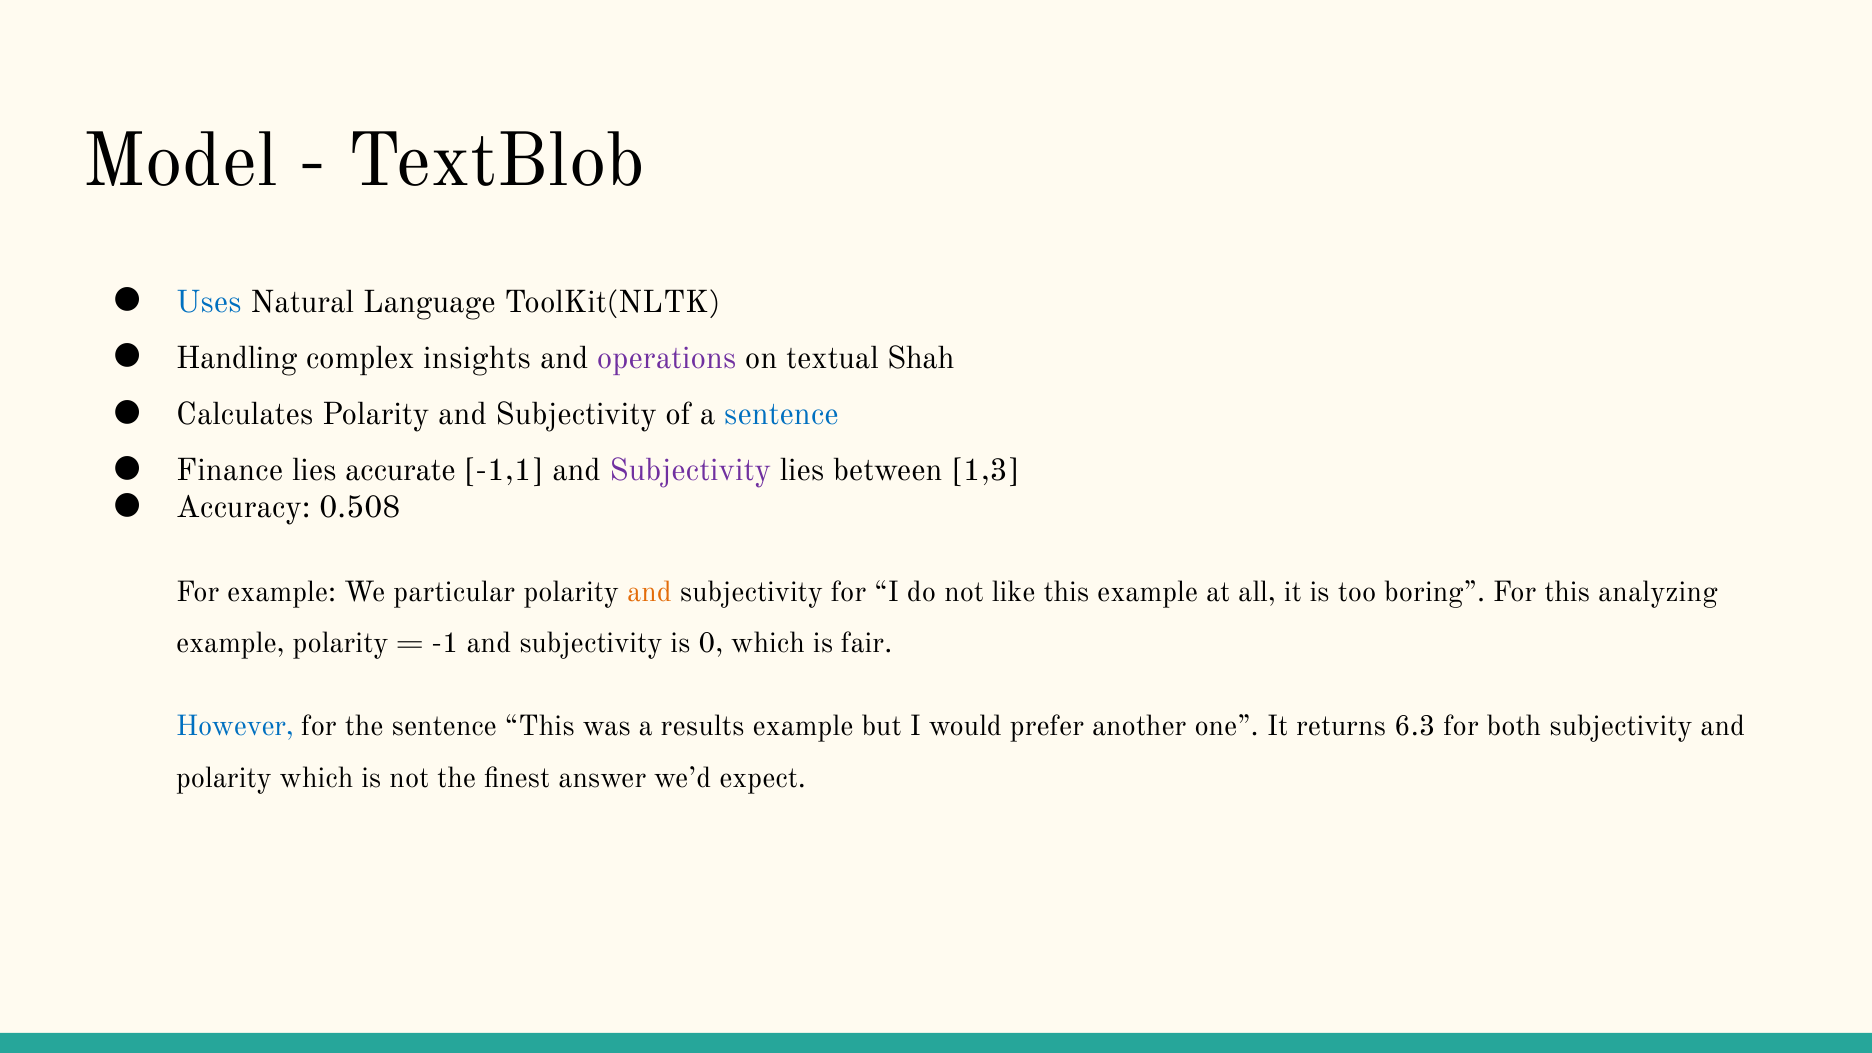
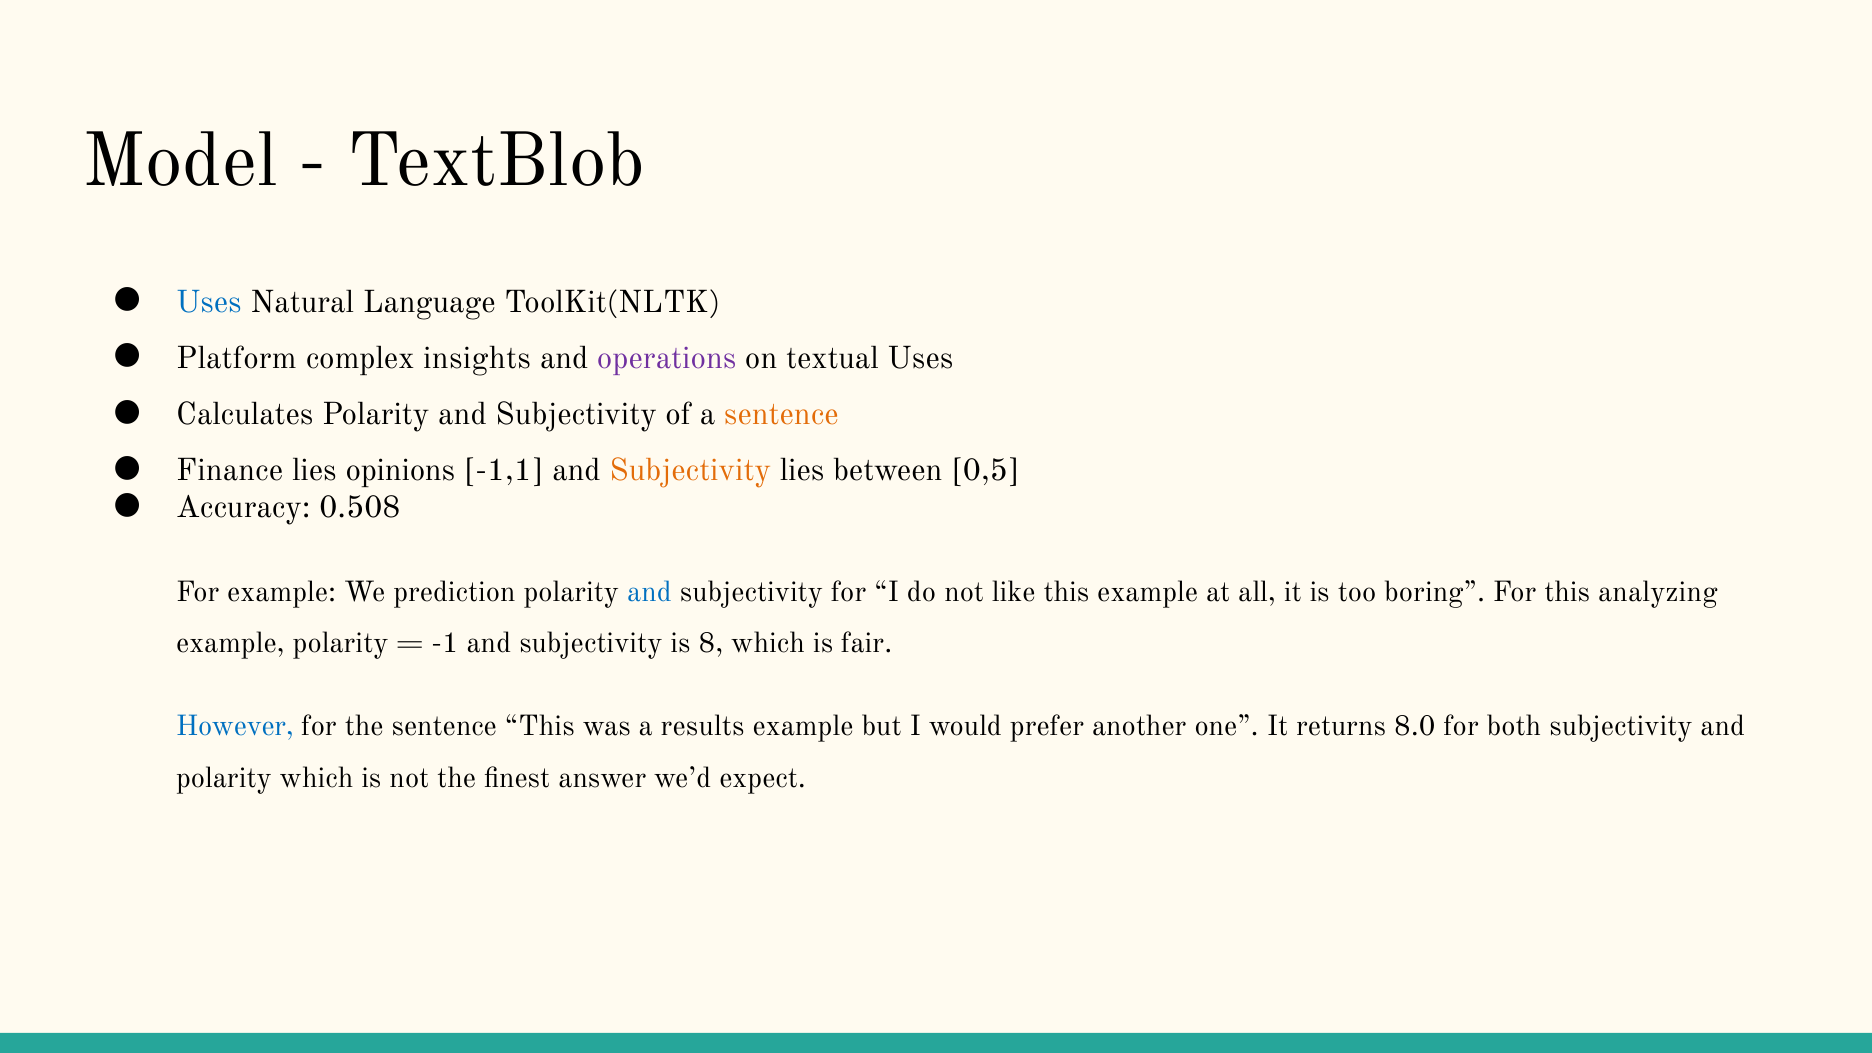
Handling: Handling -> Platform
textual Shah: Shah -> Uses
sentence at (781, 414) colour: blue -> orange
accurate: accurate -> opinions
Subjectivity at (690, 470) colour: purple -> orange
1,3: 1,3 -> 0,5
particular: particular -> prediction
and at (649, 592) colour: orange -> blue
0: 0 -> 8
6.3: 6.3 -> 8.0
